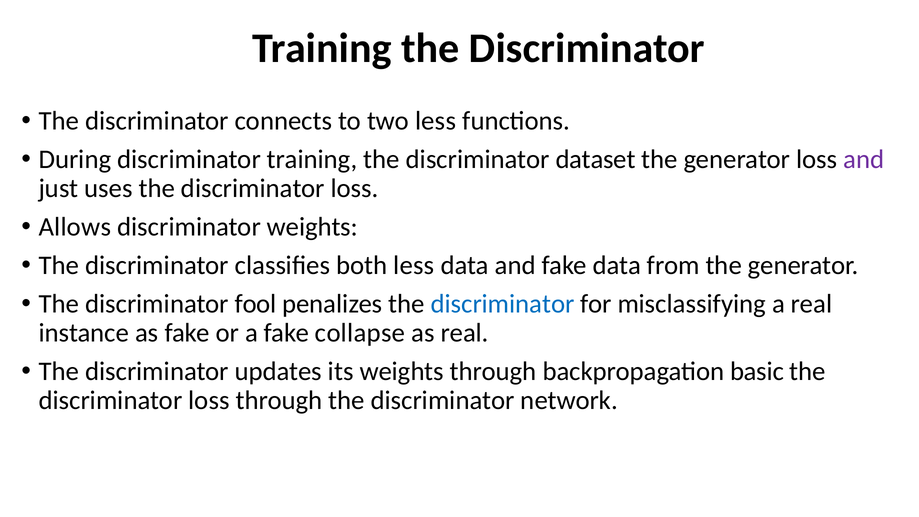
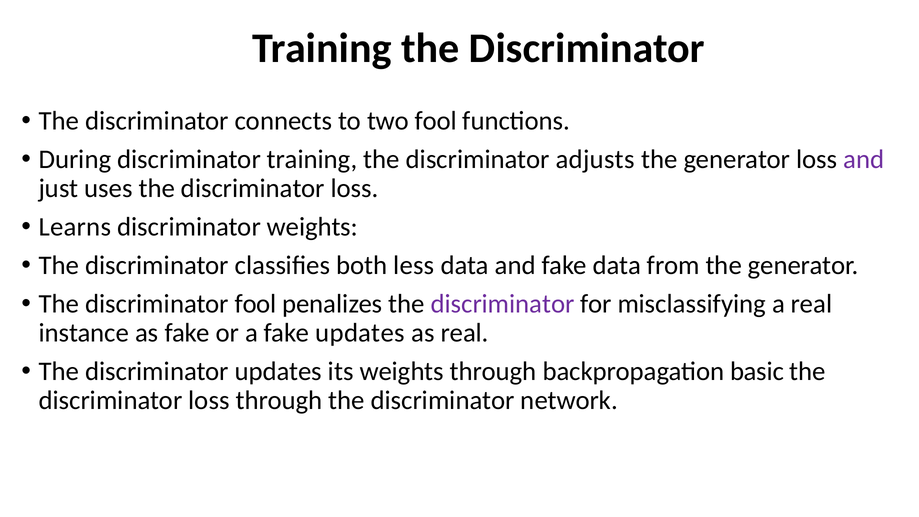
two less: less -> fool
dataset: dataset -> adjusts
Allows: Allows -> Learns
discriminator at (503, 304) colour: blue -> purple
fake collapse: collapse -> updates
